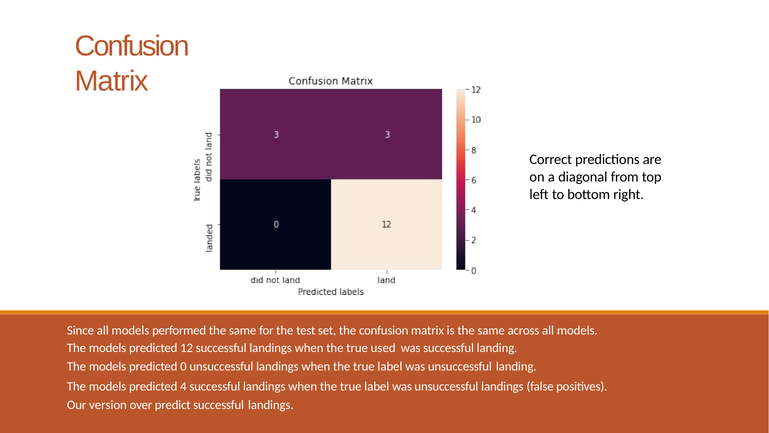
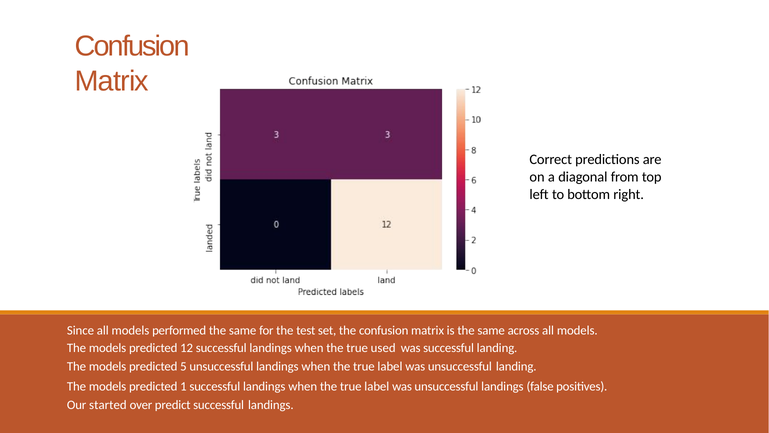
0: 0 -> 5
4: 4 -> 1
version: version -> started
